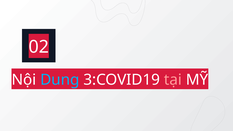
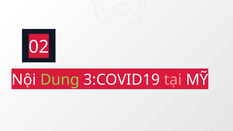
Dung colour: light blue -> light green
